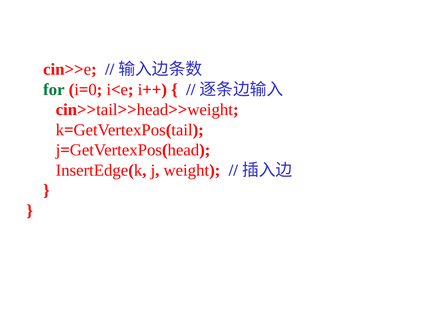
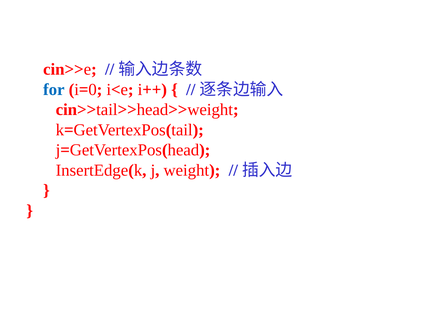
for colour: green -> blue
